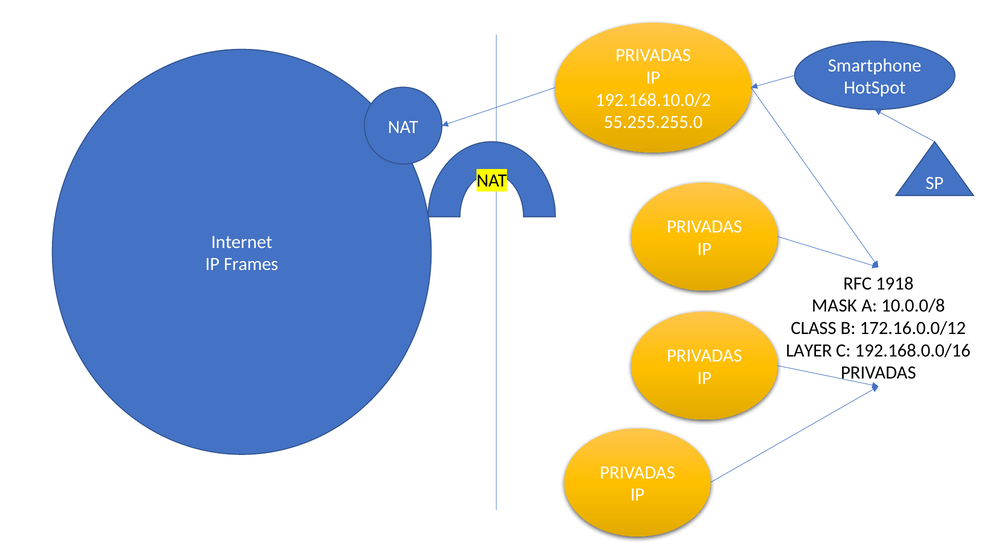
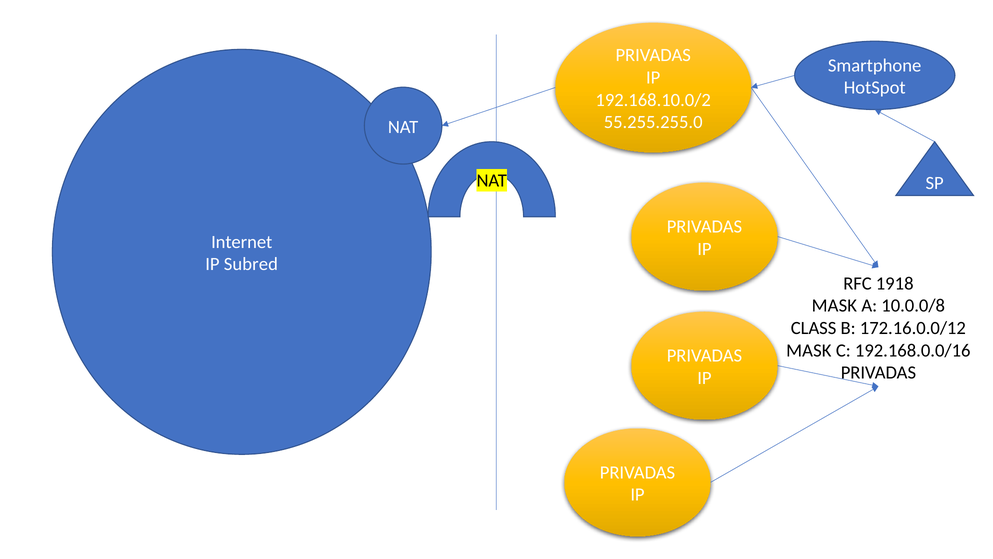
Frames: Frames -> Subred
LAYER at (809, 350): LAYER -> MASK
